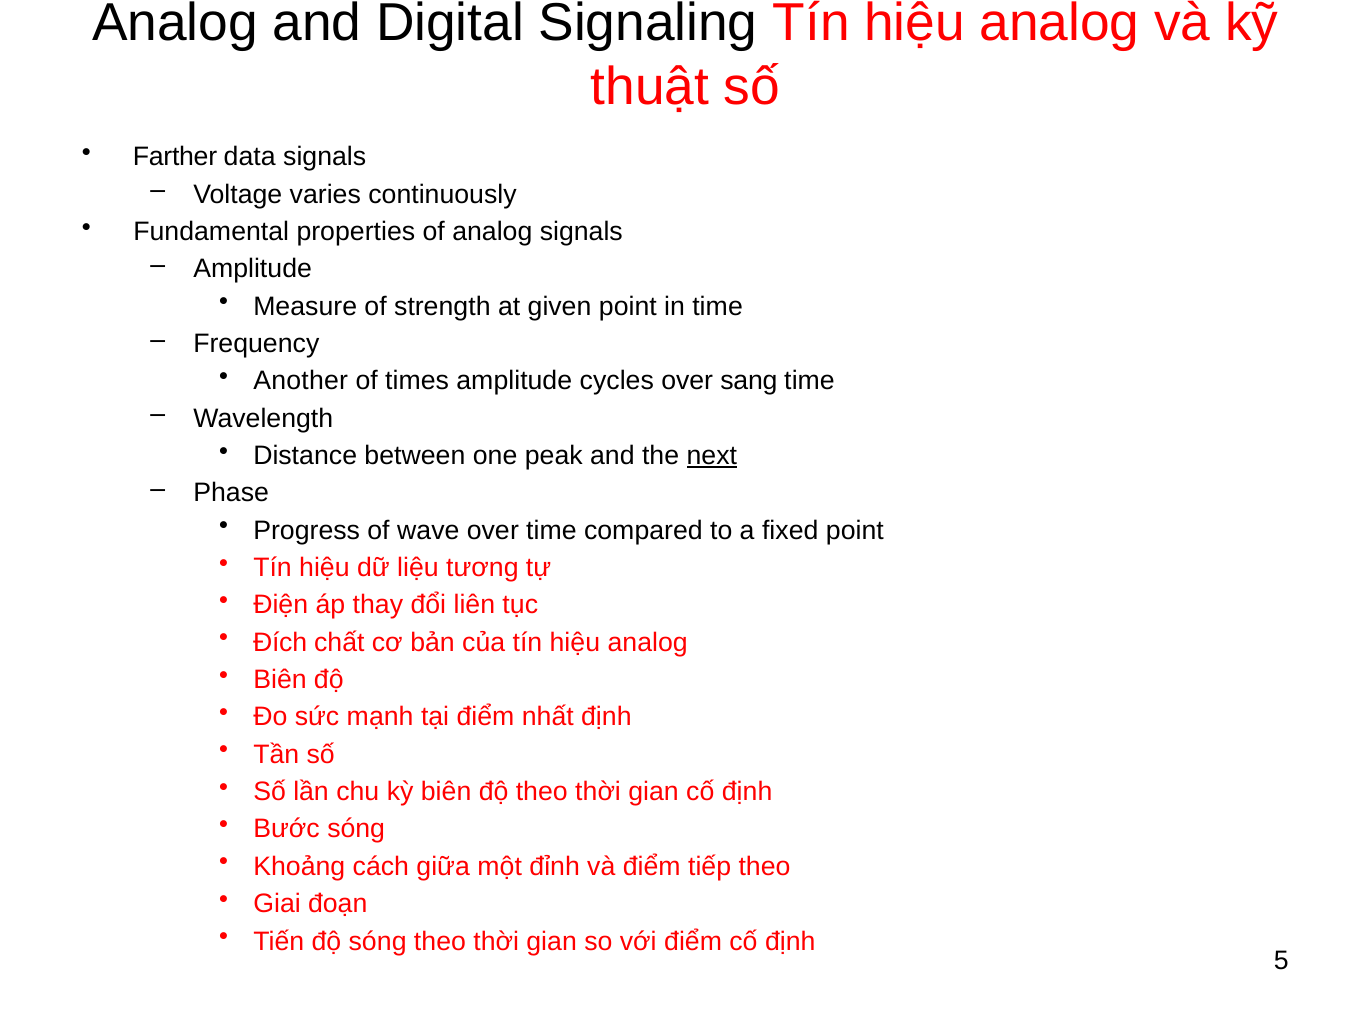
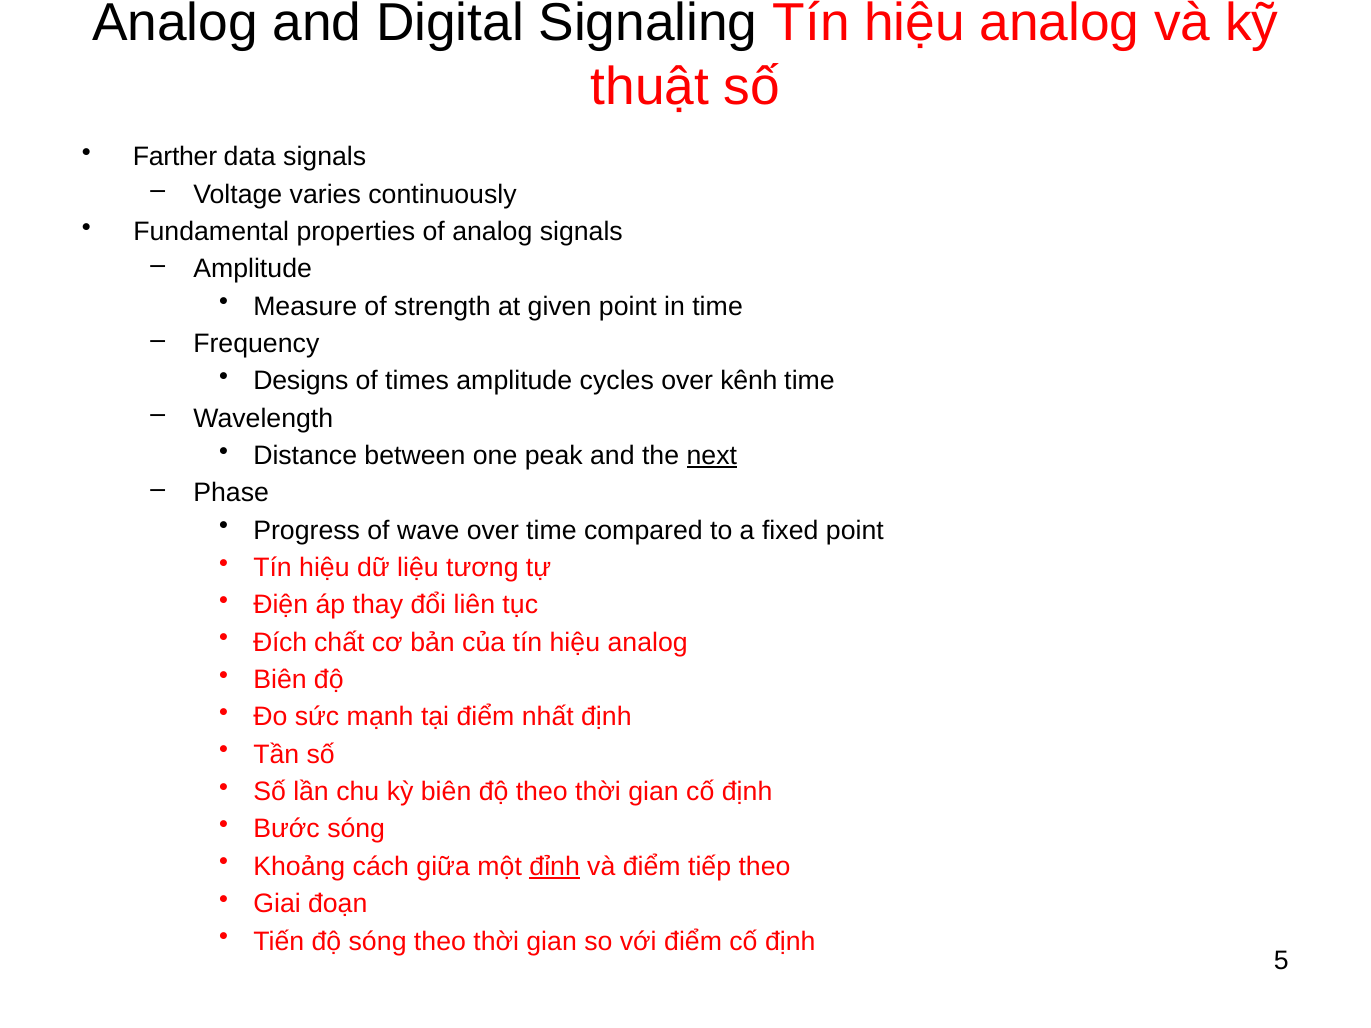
Another: Another -> Designs
sang: sang -> kênh
đỉnh underline: none -> present
